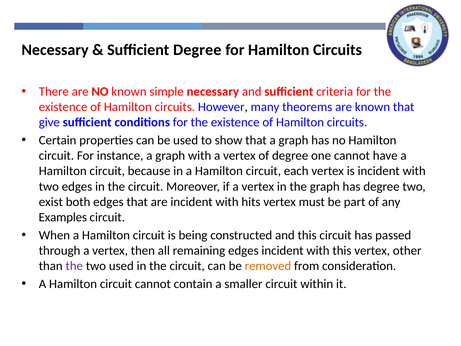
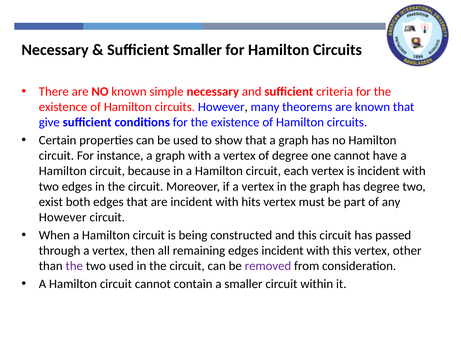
Sufficient Degree: Degree -> Smaller
Examples at (63, 217): Examples -> However
removed colour: orange -> purple
